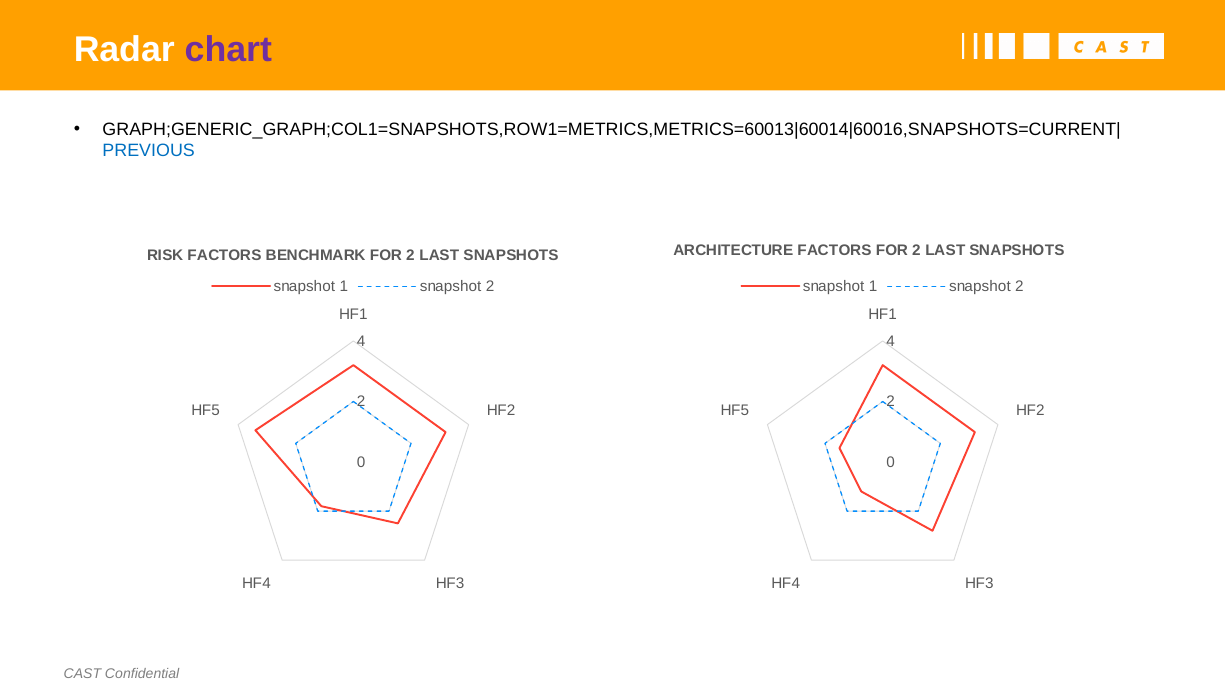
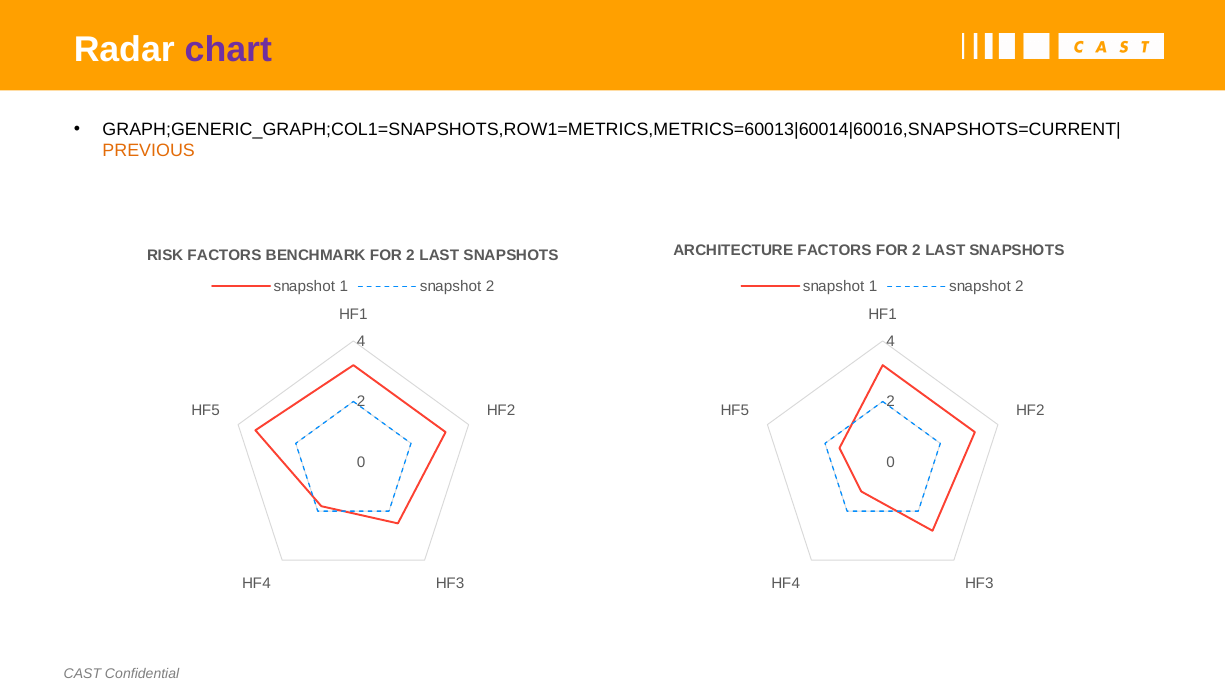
PREVIOUS colour: blue -> orange
